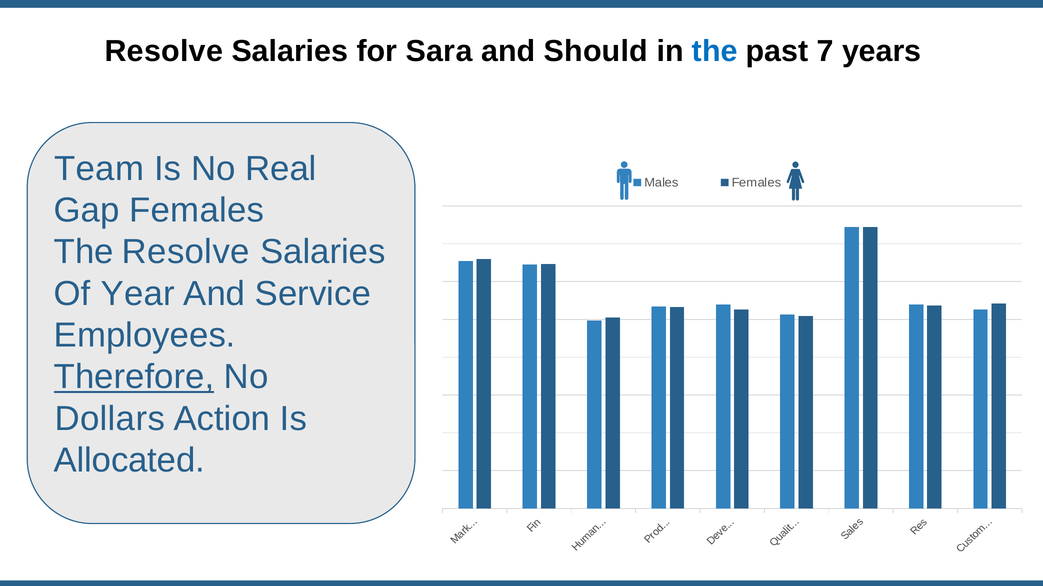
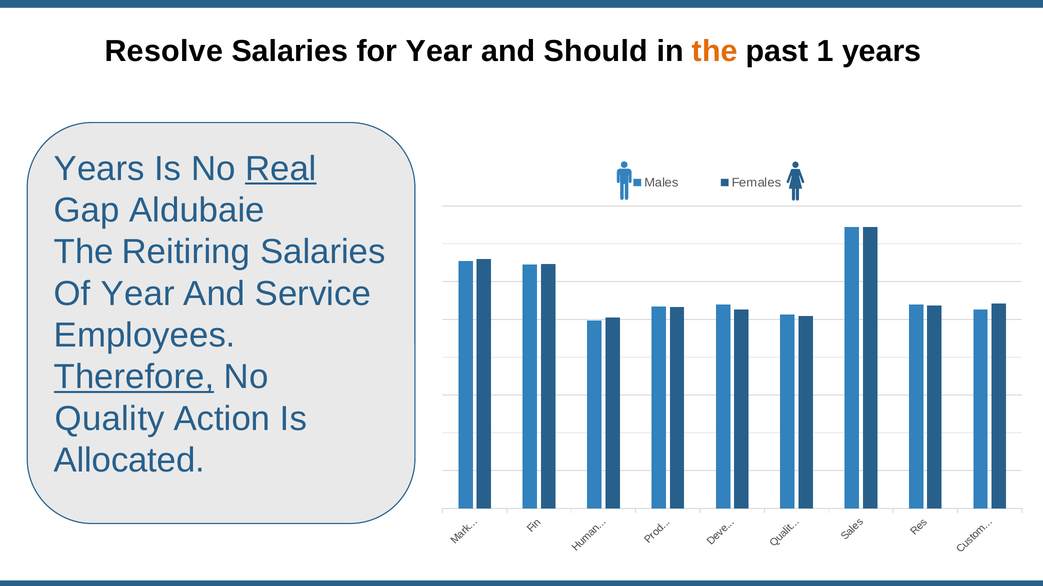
for Sara: Sara -> Year
the at (715, 51) colour: blue -> orange
7: 7 -> 1
Team at (99, 169): Team -> Years
Real underline: none -> present
Gap Females: Females -> Aldubaie
The Resolve: Resolve -> Reitiring
Dollars: Dollars -> Quality
